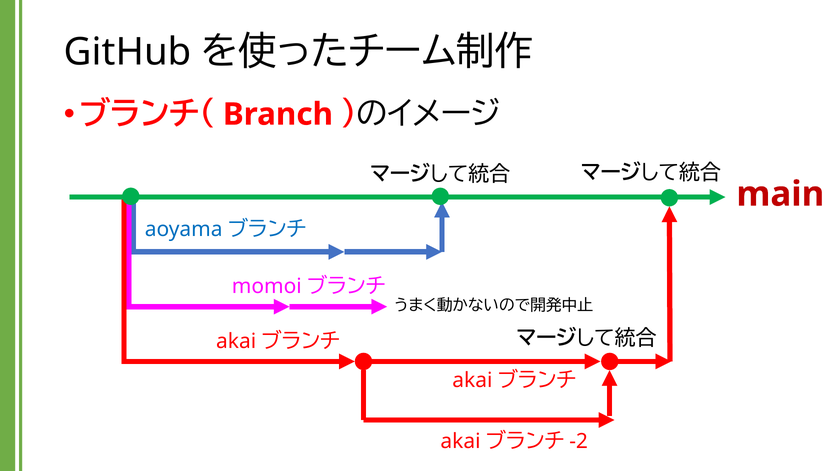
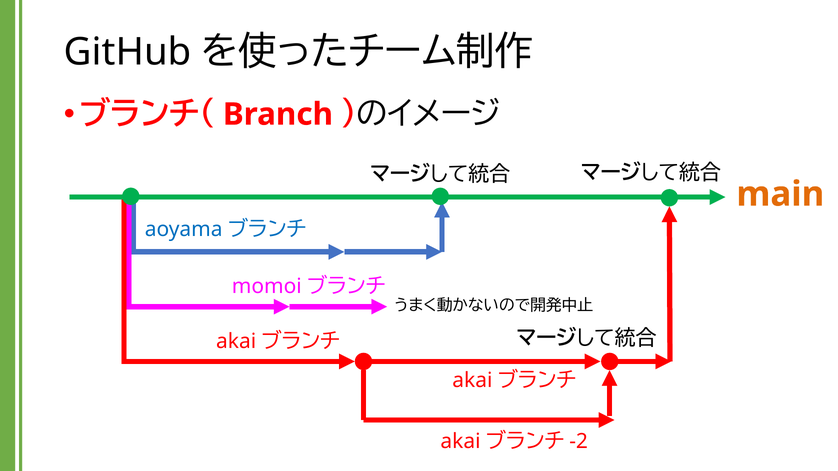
main colour: red -> orange
